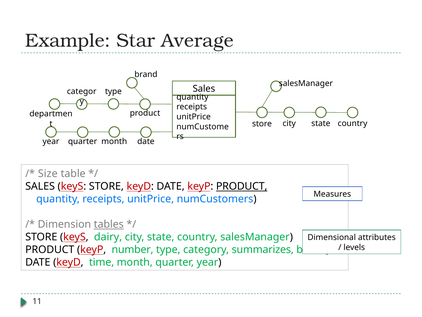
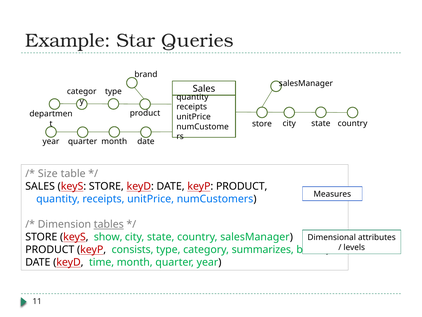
Average: Average -> Queries
PRODUCT at (242, 186) underline: present -> none
dairy: dairy -> show
number: number -> consists
